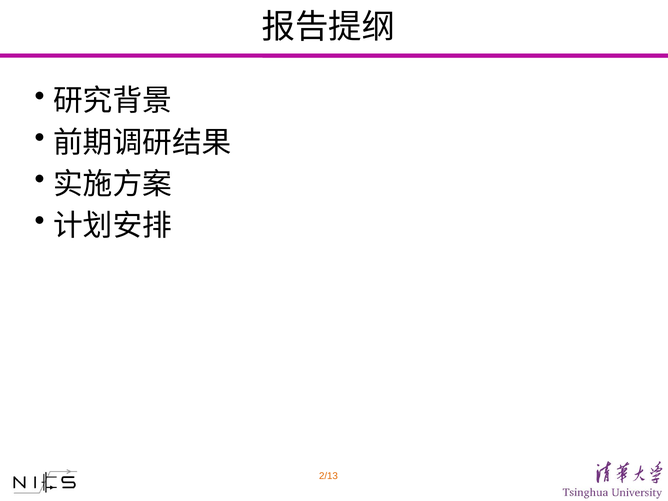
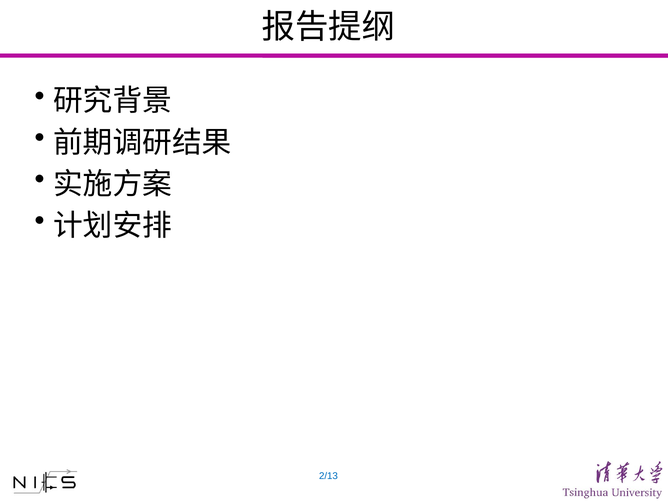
2/13 colour: orange -> blue
